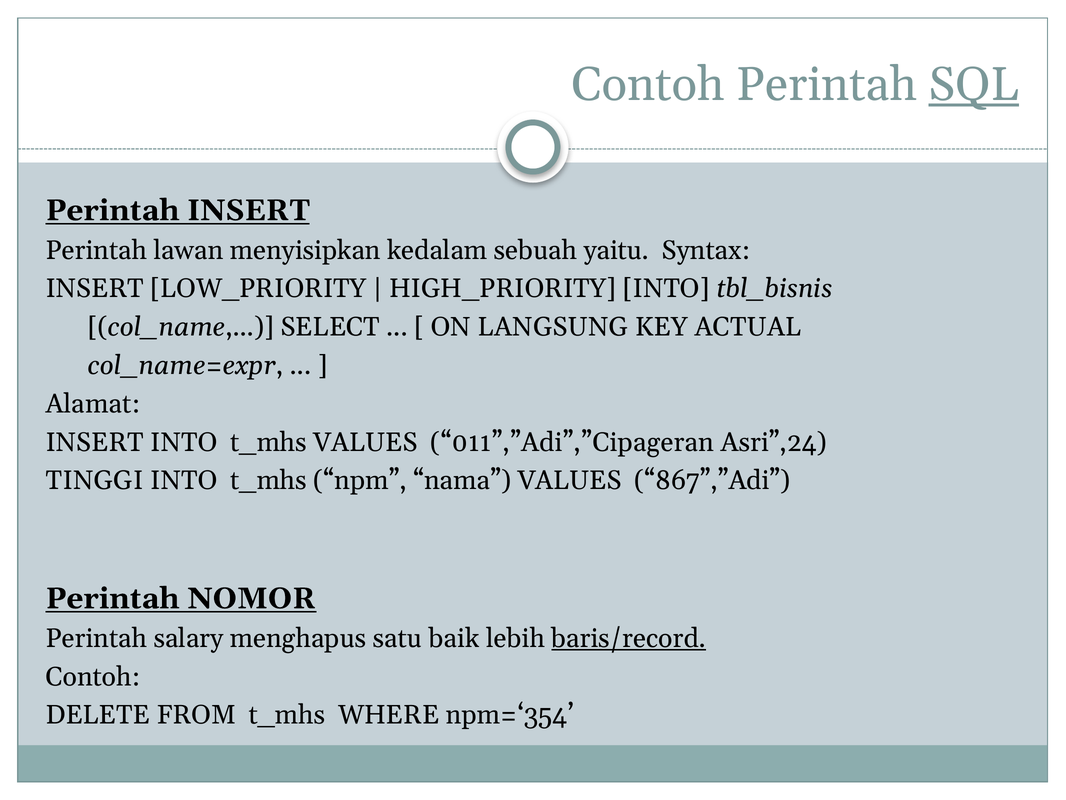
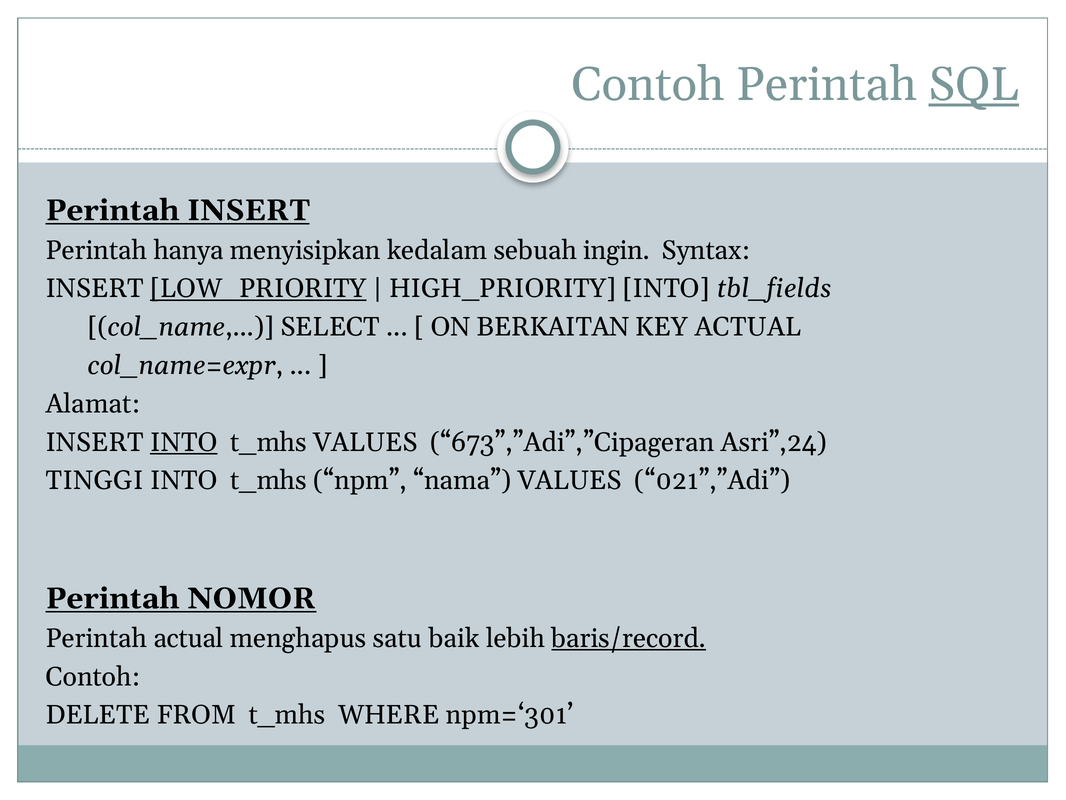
lawan: lawan -> hanya
yaitu: yaitu -> ingin
LOW_PRIORITY underline: none -> present
tbl_bisnis: tbl_bisnis -> tbl_fields
LANGSUNG: LANGSUNG -> BERKAITAN
INTO at (184, 442) underline: none -> present
011”,”Adi”,”Cipageran: 011”,”Adi”,”Cipageran -> 673”,”Adi”,”Cipageran
867”,”Adi: 867”,”Adi -> 021”,”Adi
Perintah salary: salary -> actual
npm=‘354: npm=‘354 -> npm=‘301
